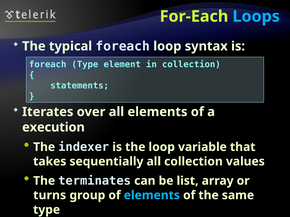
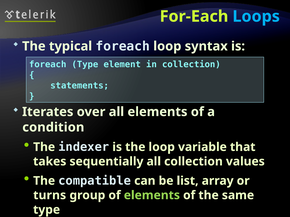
execution: execution -> condition
terminates: terminates -> compatible
elements at (152, 196) colour: light blue -> light green
